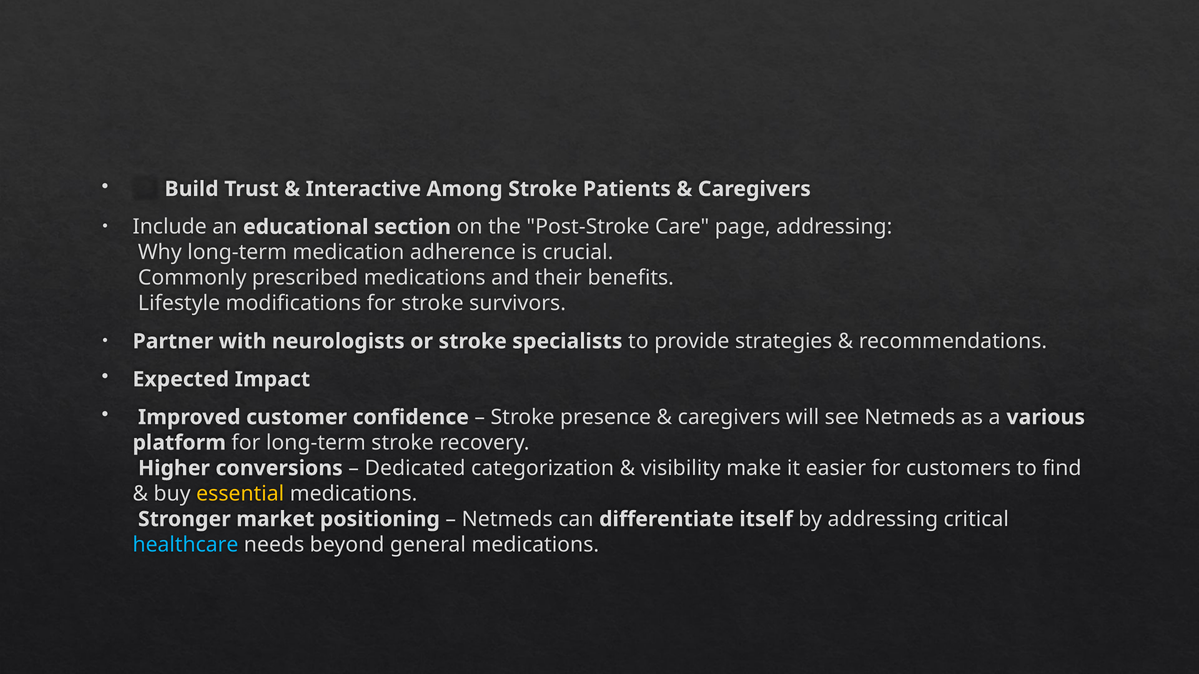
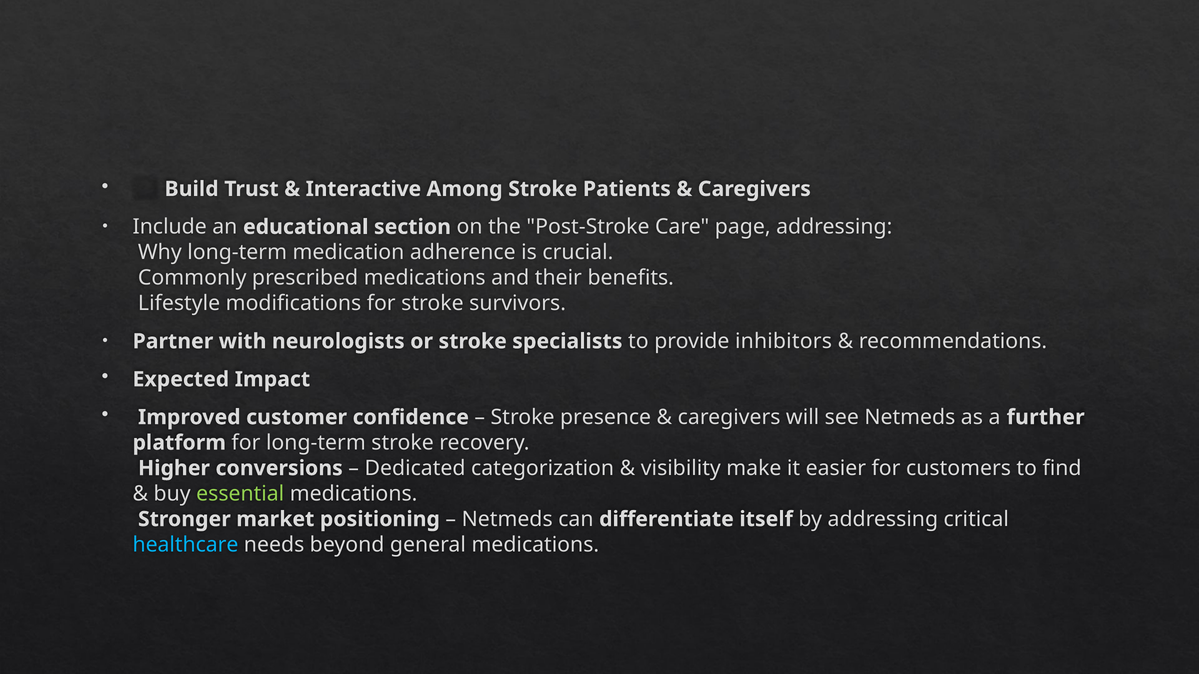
strategies: strategies -> inhibitors
various: various -> further
essential colour: yellow -> light green
